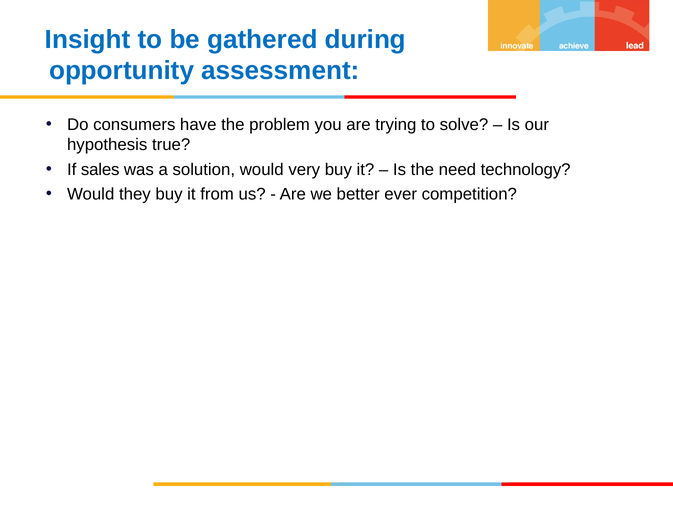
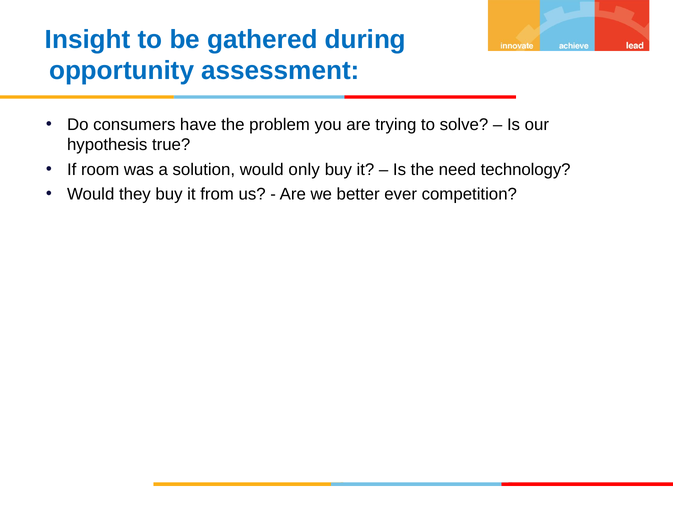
sales: sales -> room
very: very -> only
